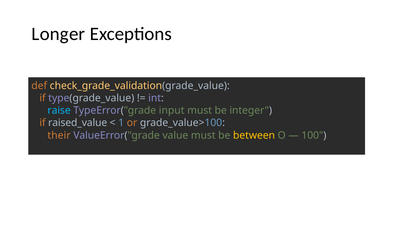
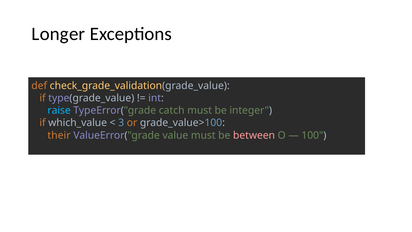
input: input -> catch
raised_value: raised_value -> which_value
1: 1 -> 3
between colour: yellow -> pink
